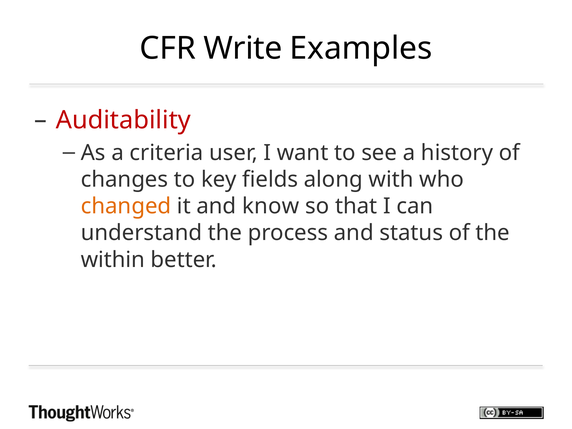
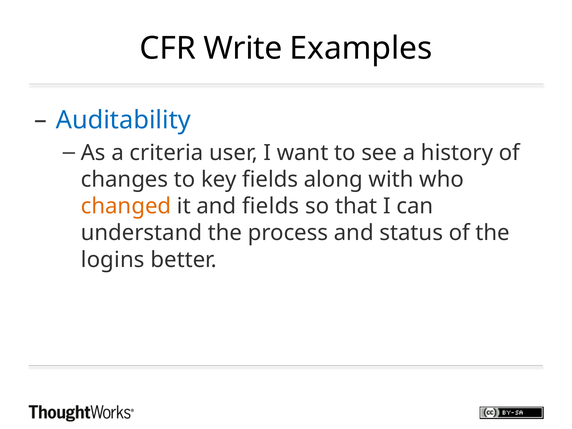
Auditability colour: red -> blue
and know: know -> fields
within: within -> logins
